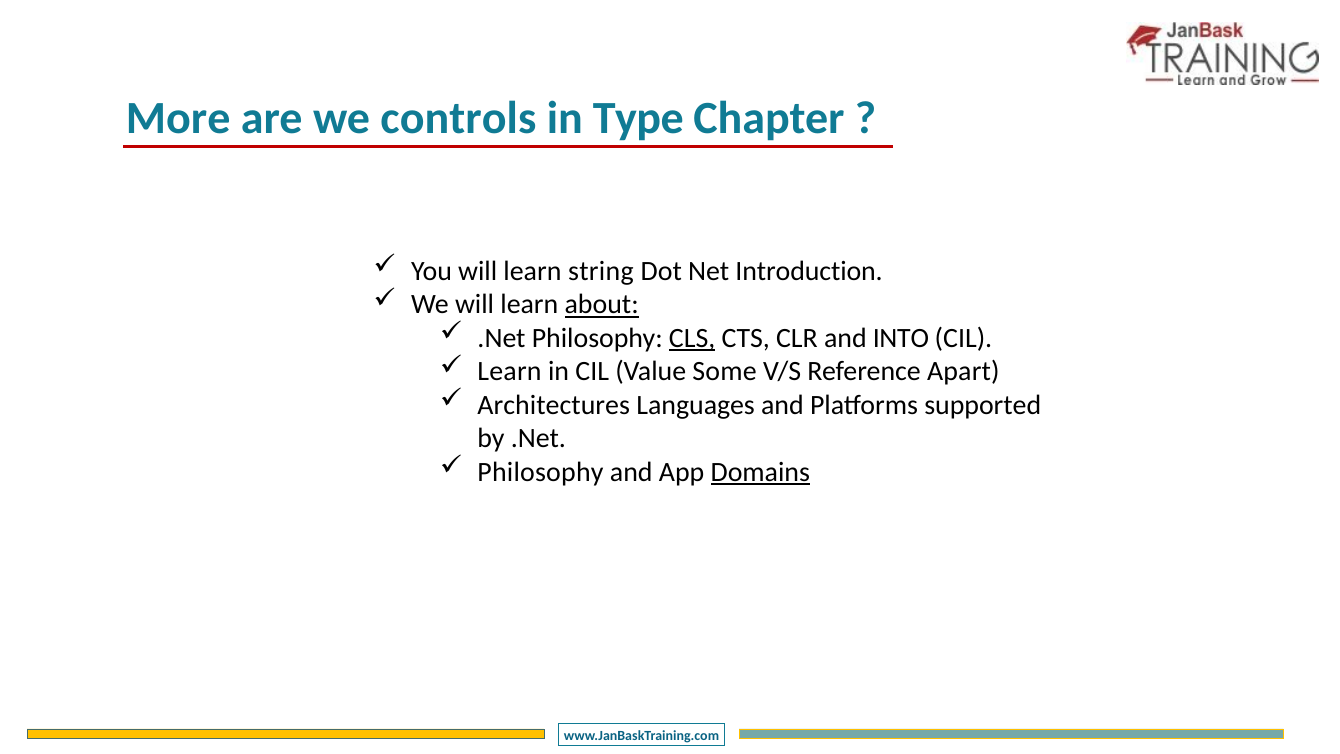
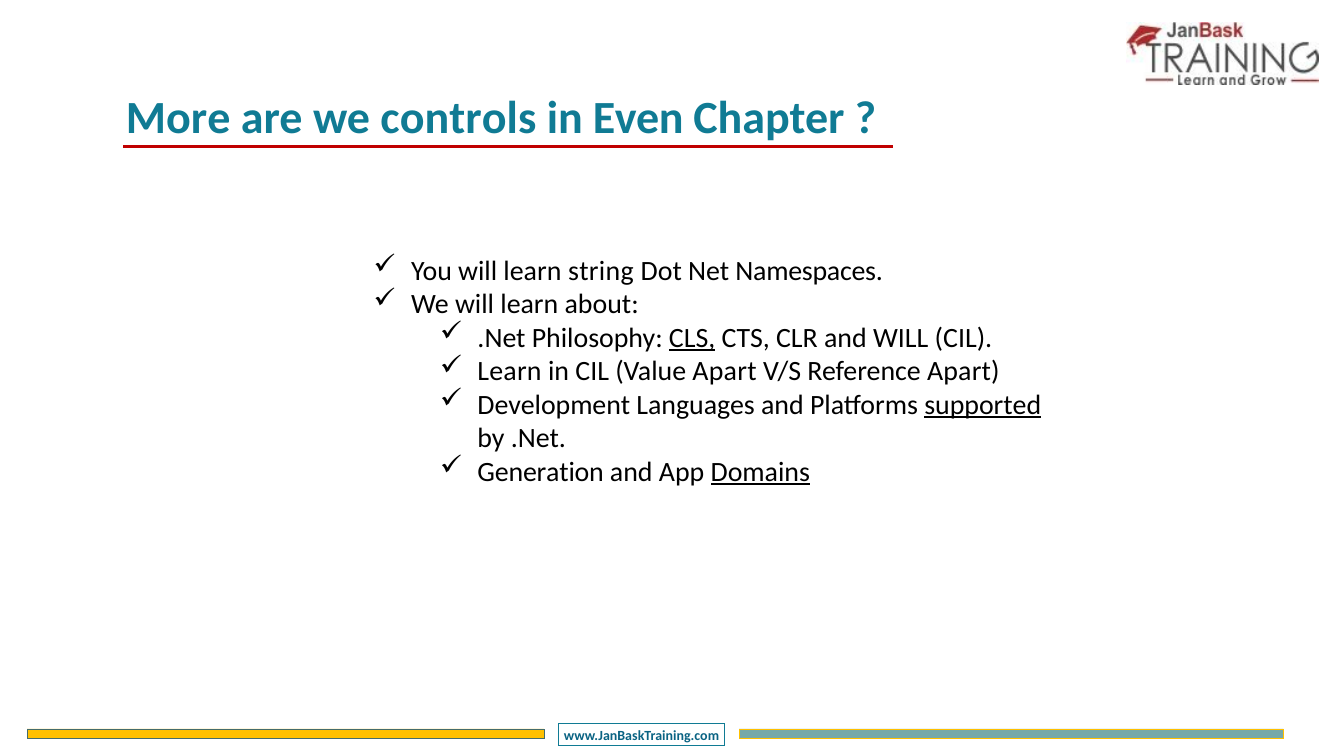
Type: Type -> Even
Introduction: Introduction -> Namespaces
about underline: present -> none
and INTO: INTO -> WILL
Value Some: Some -> Apart
Architectures: Architectures -> Development
supported underline: none -> present
Philosophy at (540, 472): Philosophy -> Generation
